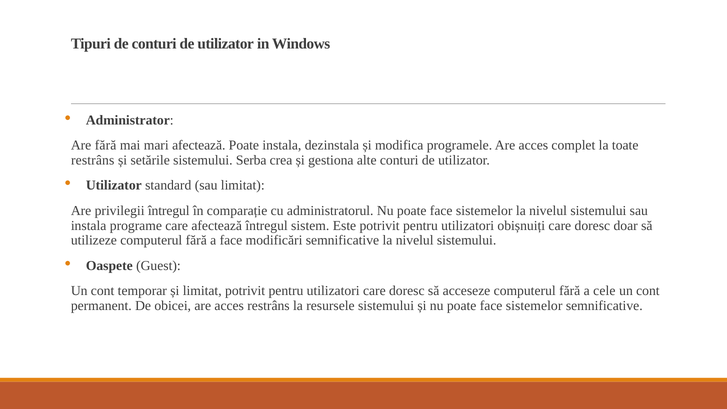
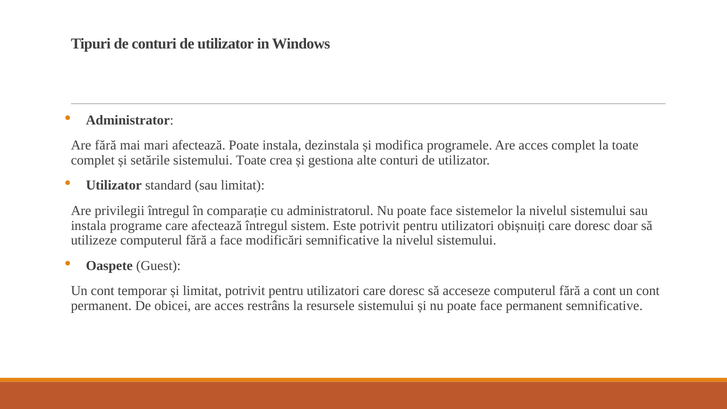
restrâns at (93, 160): restrâns -> complet
sistemului Serba: Serba -> Toate
a cele: cele -> cont
sistemelor at (534, 306): sistemelor -> permanent
